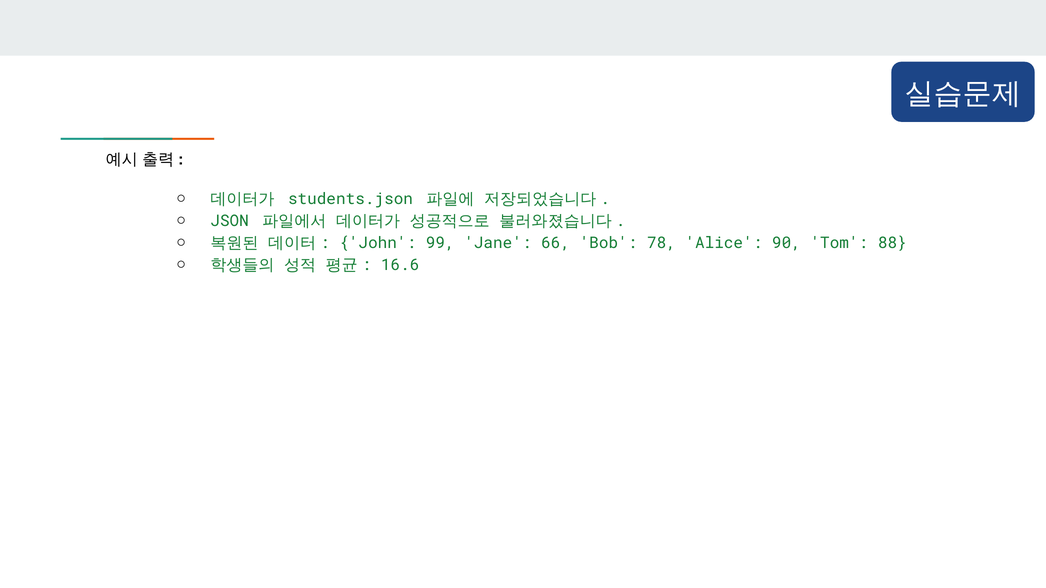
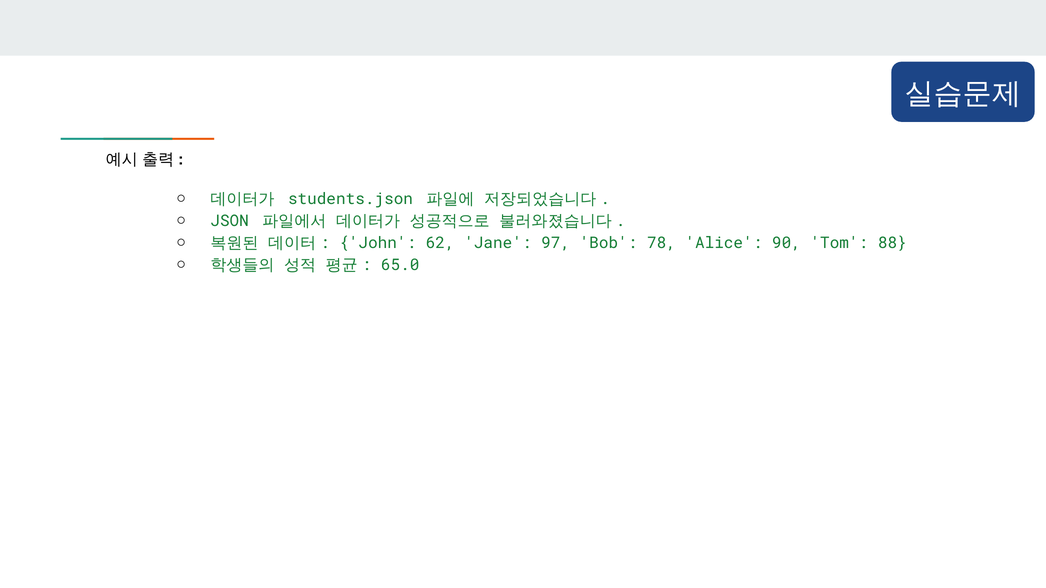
99: 99 -> 62
66: 66 -> 97
16.6: 16.6 -> 65.0
